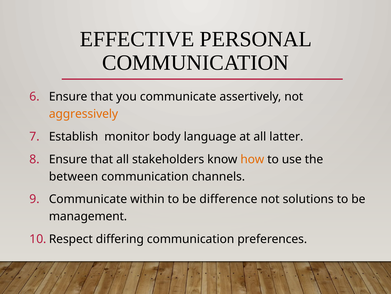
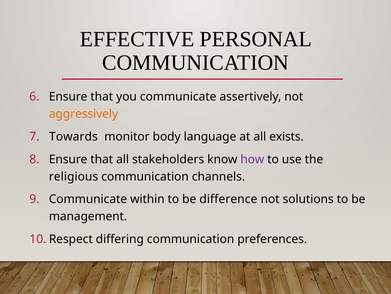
Establish: Establish -> Towards
latter: latter -> exists
how colour: orange -> purple
between: between -> religious
